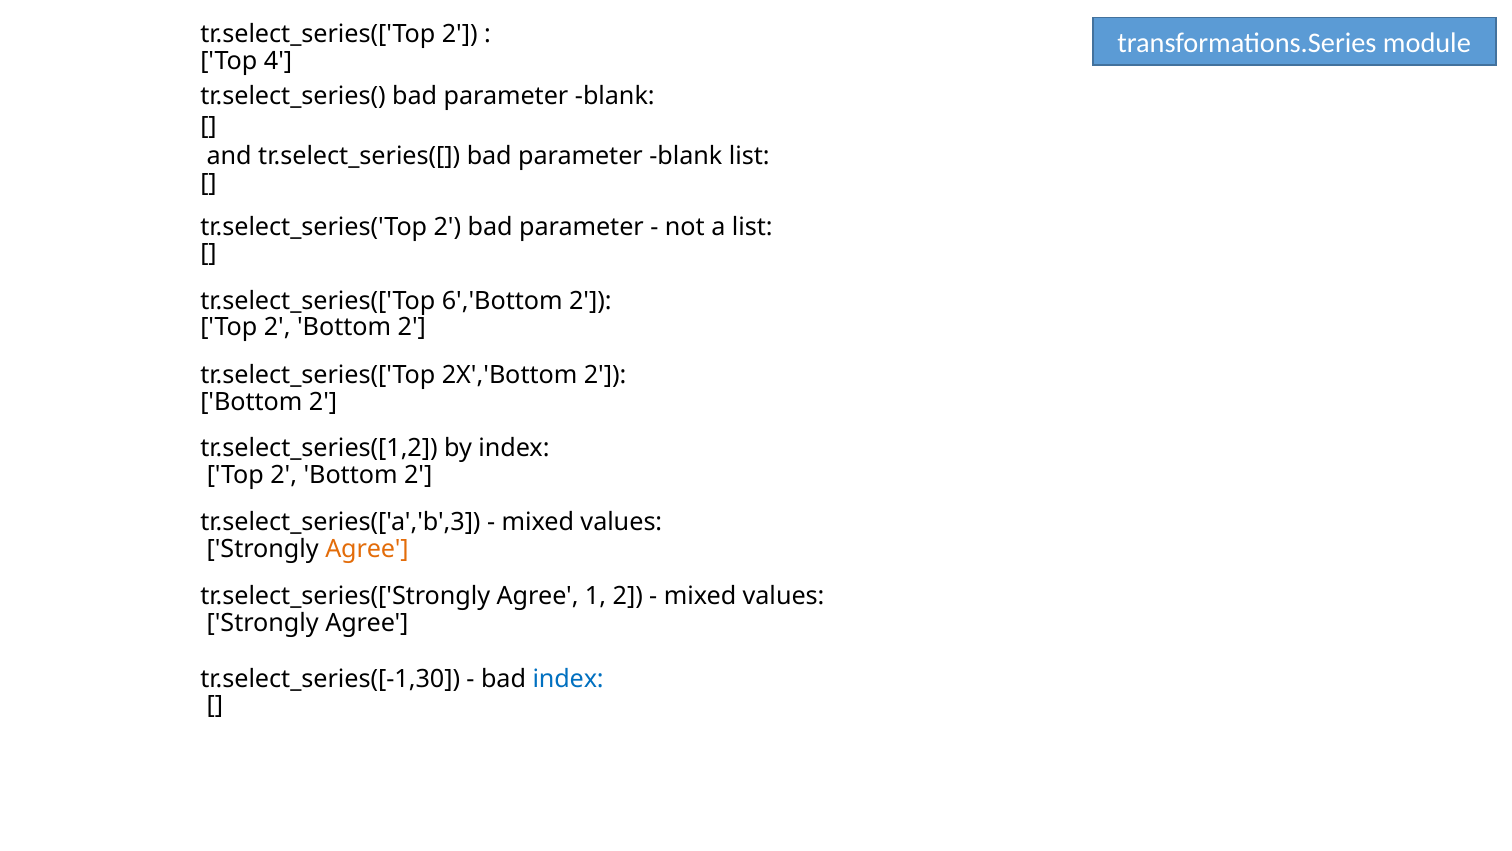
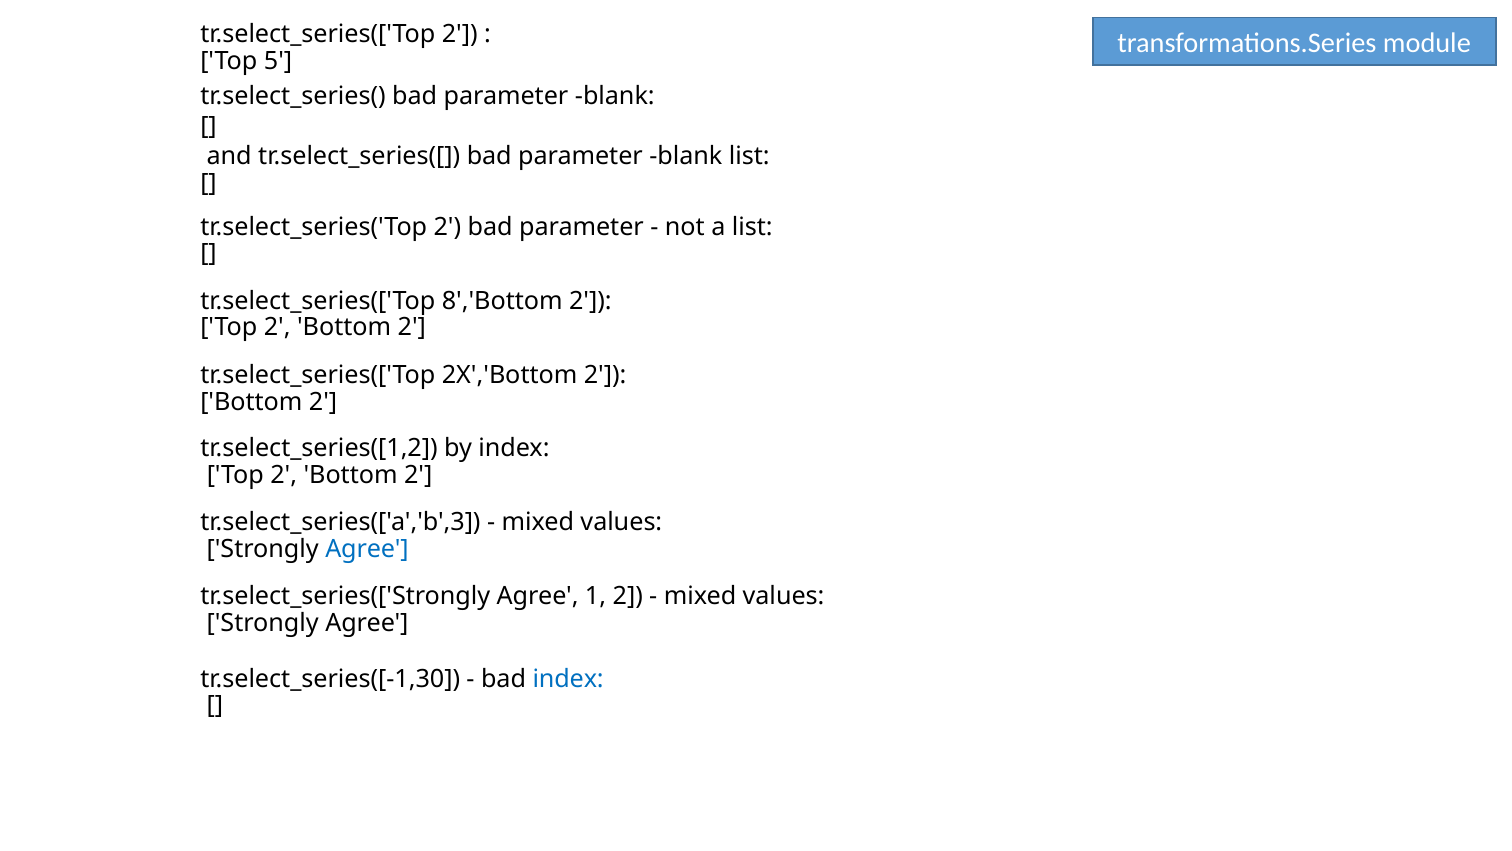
4: 4 -> 5
6','Bottom: 6','Bottom -> 8','Bottom
Agree at (367, 549) colour: orange -> blue
